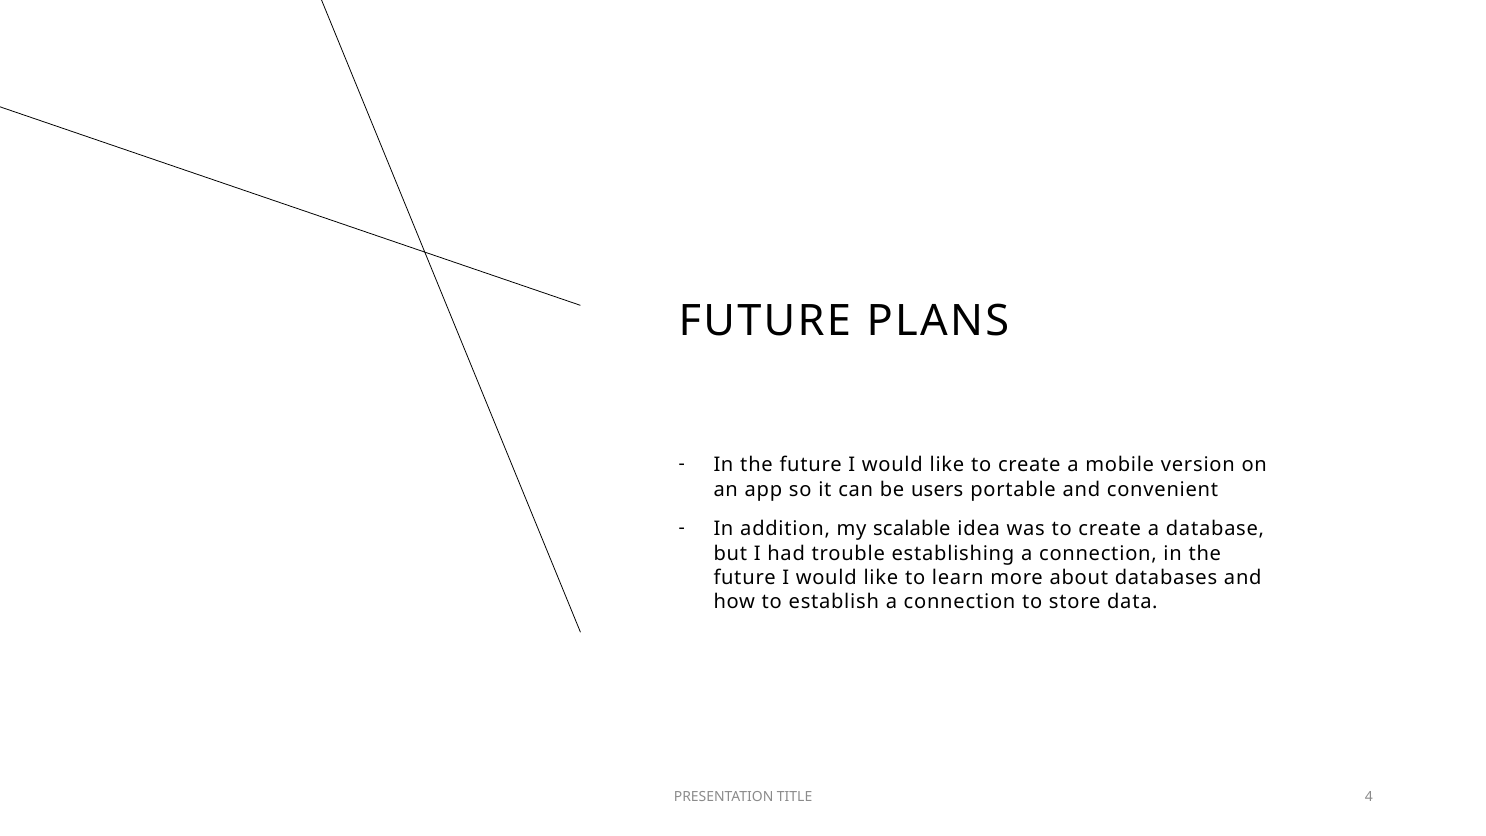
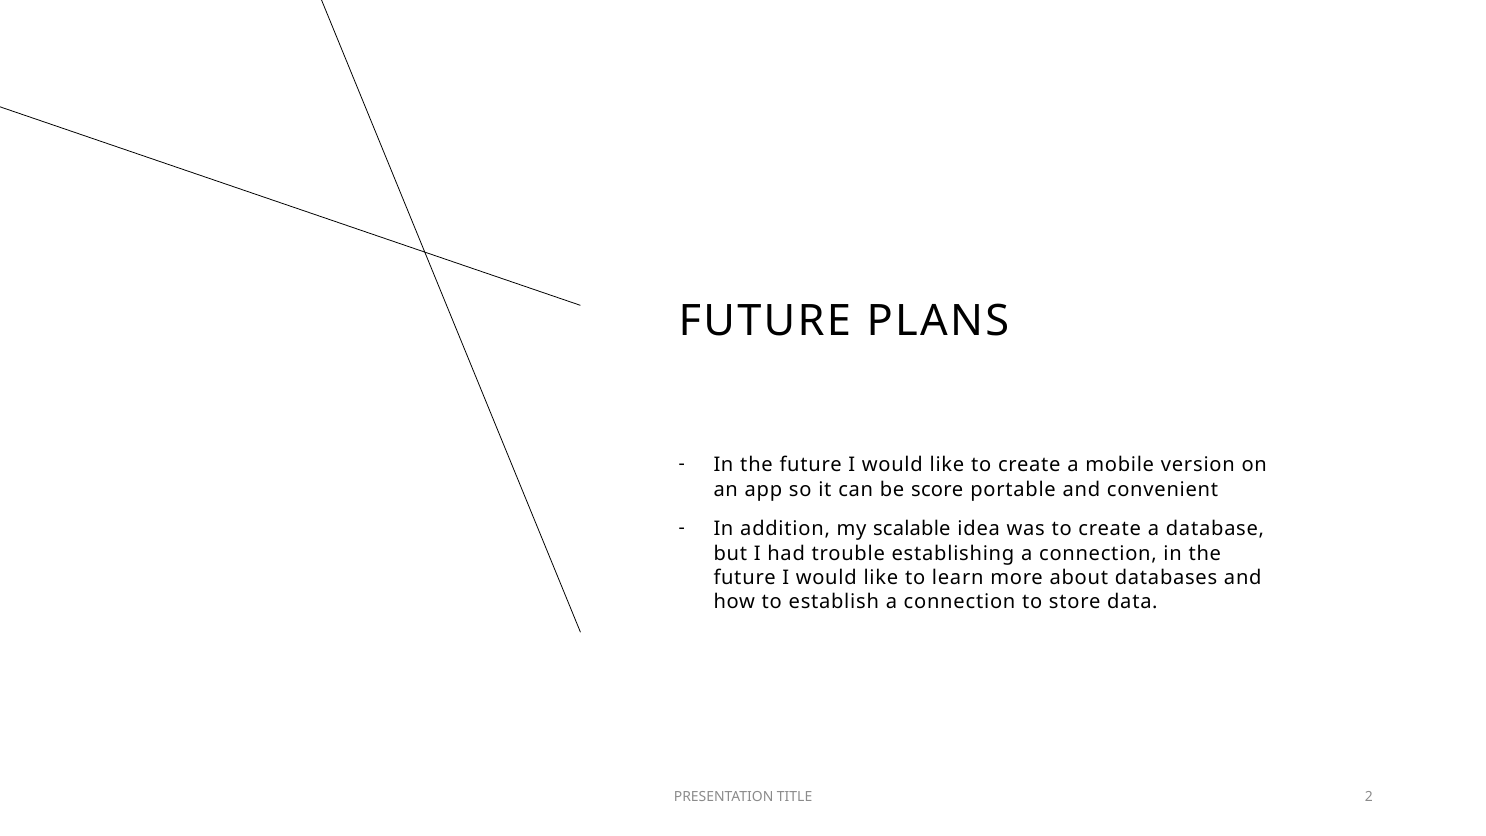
users: users -> score
4: 4 -> 2
